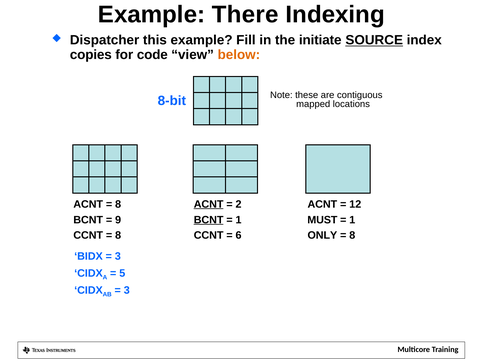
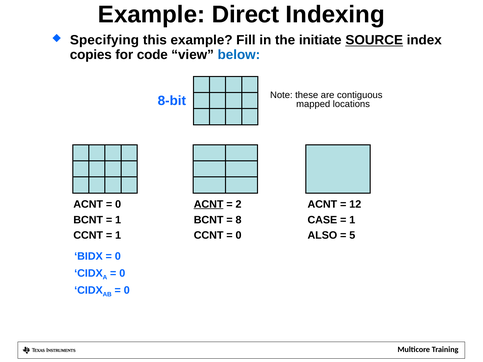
There: There -> Direct
Dispatcher: Dispatcher -> Specifying
below colour: orange -> blue
8 at (118, 204): 8 -> 0
9 at (118, 220): 9 -> 1
BCNT at (209, 220) underline: present -> none
1 at (239, 220): 1 -> 8
MUST: MUST -> CASE
8 at (118, 236): 8 -> 1
6 at (239, 236): 6 -> 0
ONLY: ONLY -> ALSO
8 at (352, 236): 8 -> 5
3 at (118, 257): 3 -> 0
5 at (122, 273): 5 -> 0
3 at (127, 290): 3 -> 0
